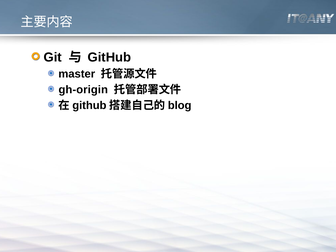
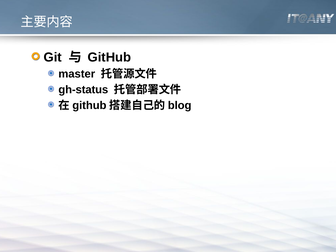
gh-origin: gh-origin -> gh-status
